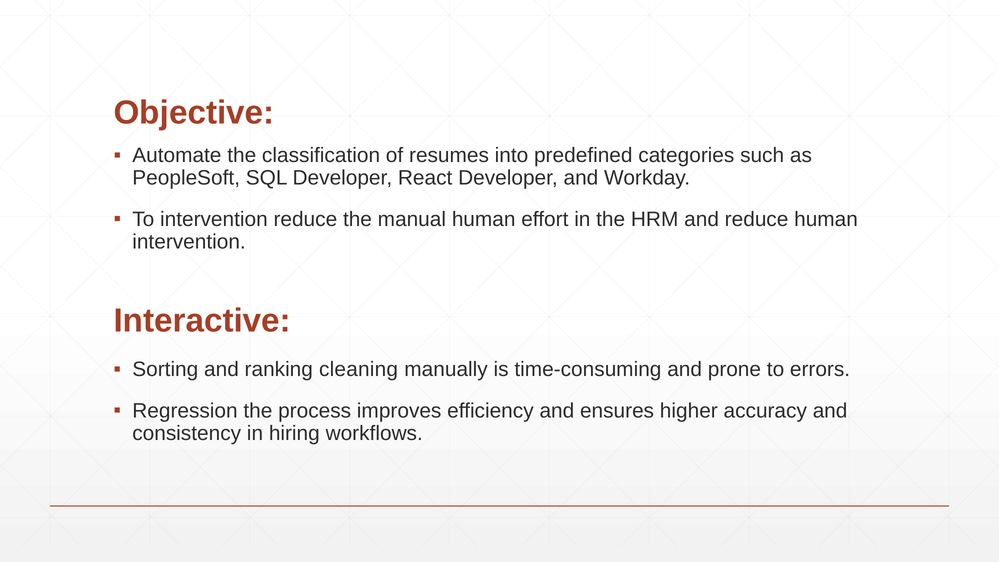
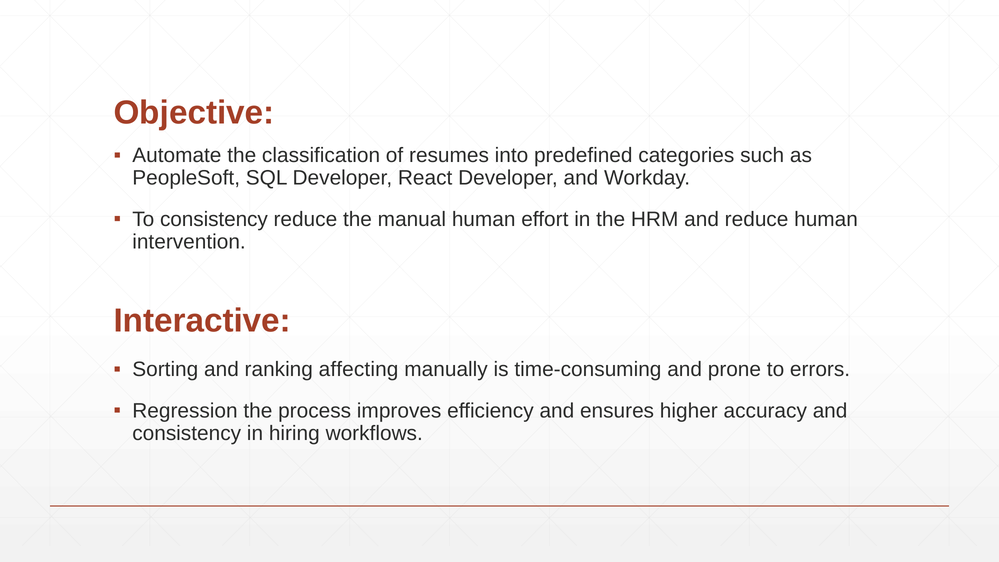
To intervention: intervention -> consistency
cleaning: cleaning -> affecting
